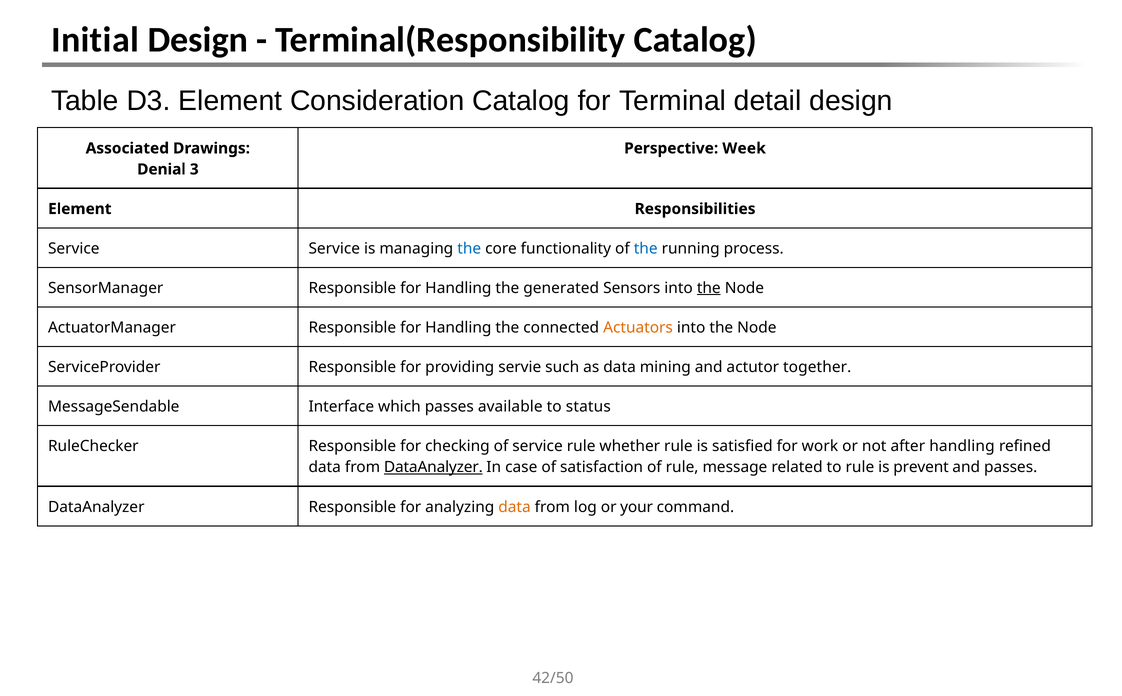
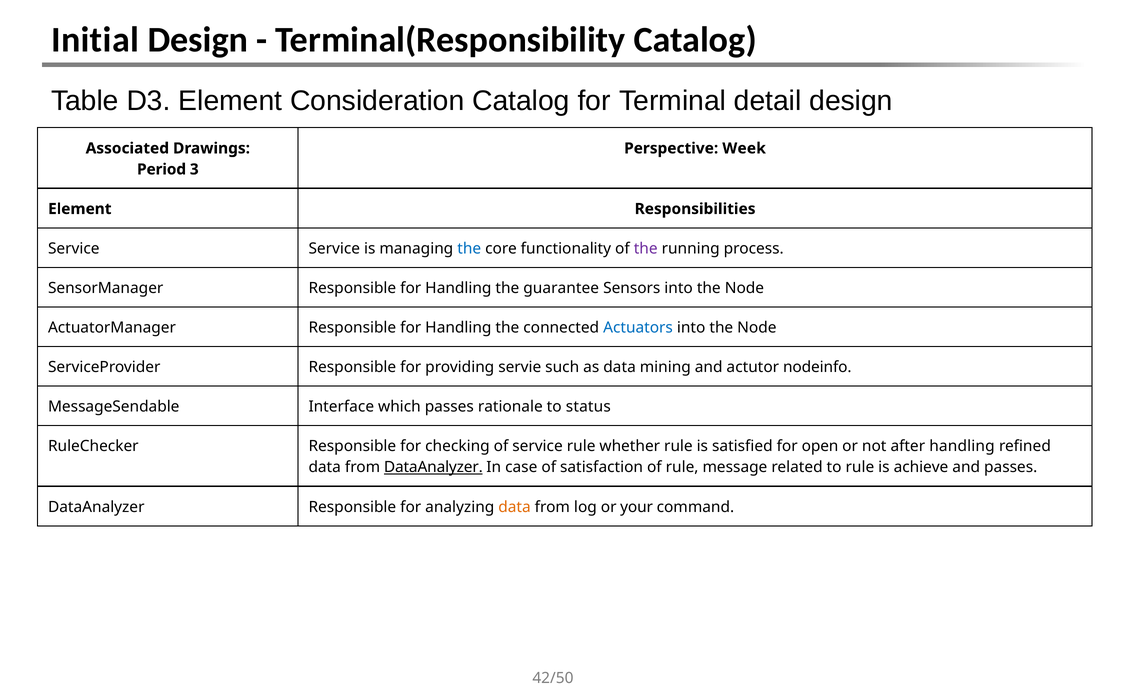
Denial: Denial -> Period
the at (646, 249) colour: blue -> purple
generated: generated -> guarantee
the at (709, 288) underline: present -> none
Actuators colour: orange -> blue
together: together -> nodeinfo
available: available -> rationale
work: work -> open
prevent: prevent -> achieve
